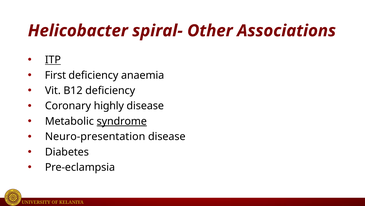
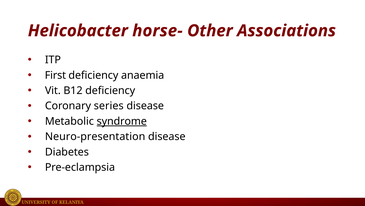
spiral-: spiral- -> horse-
ITP underline: present -> none
highly: highly -> series
